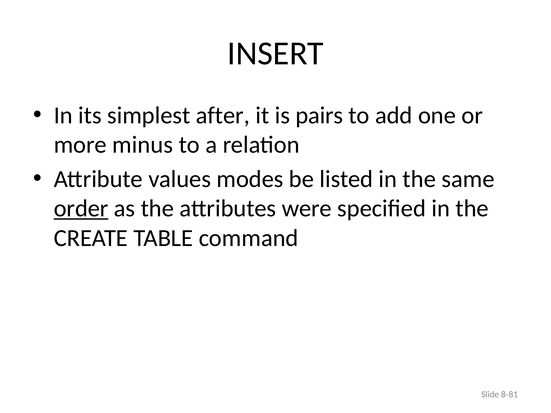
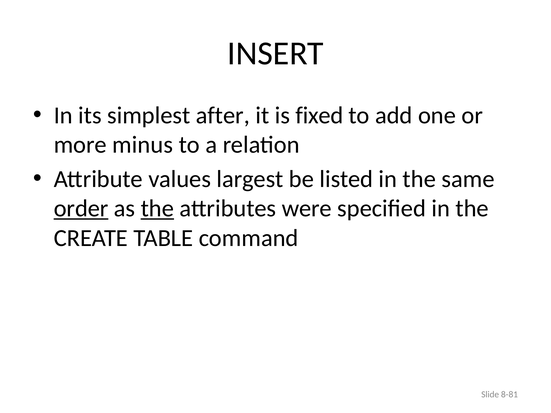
pairs: pairs -> fixed
modes: modes -> largest
the at (157, 209) underline: none -> present
